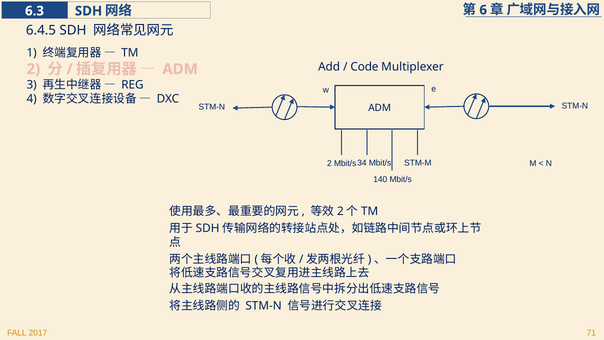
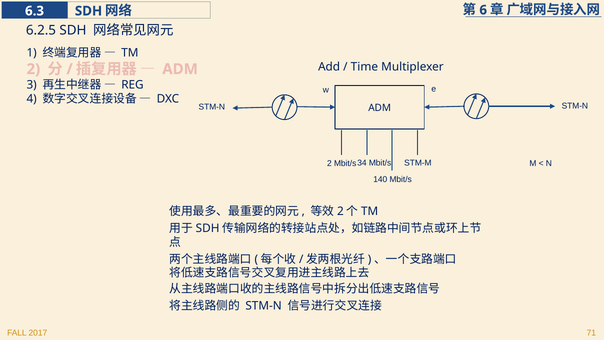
6.4.5: 6.4.5 -> 6.2.5
Code: Code -> Time
